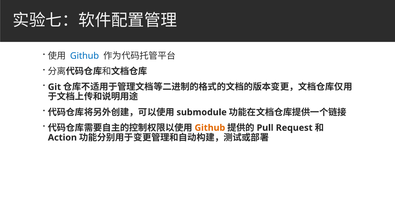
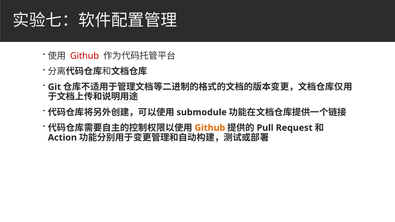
Github at (85, 56) colour: blue -> red
